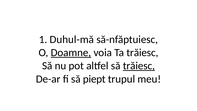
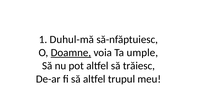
Ta trăiesc: trăiesc -> umple
trăiesc at (139, 66) underline: present -> none
să piept: piept -> altfel
